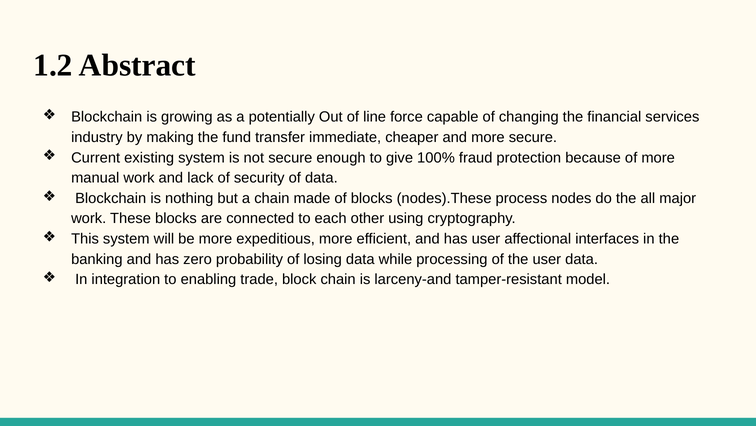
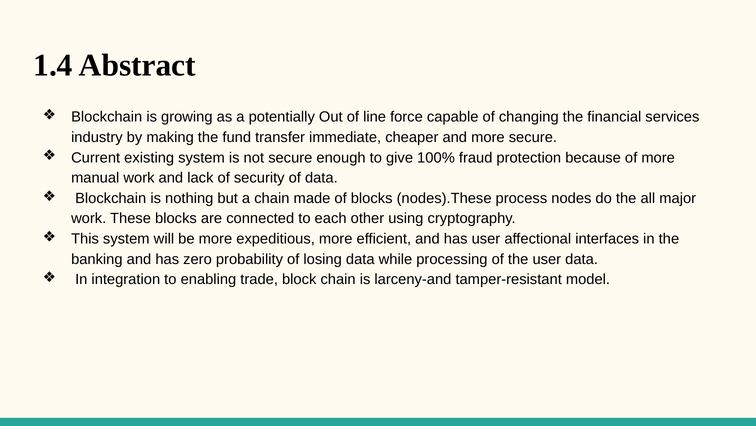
1.2: 1.2 -> 1.4
